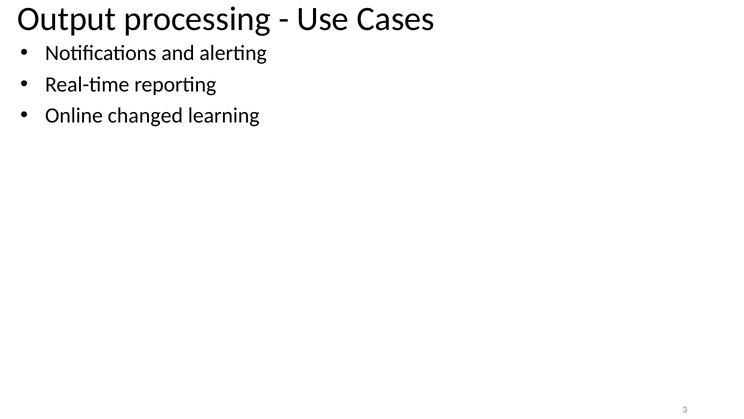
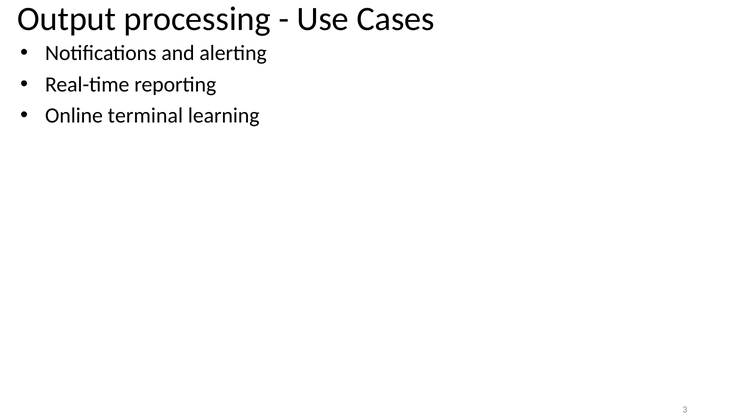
changed: changed -> terminal
